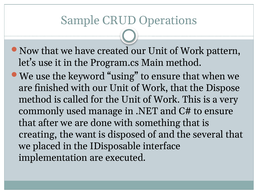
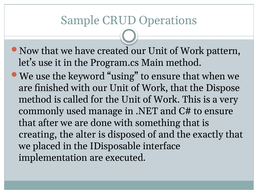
want: want -> alter
several: several -> exactly
